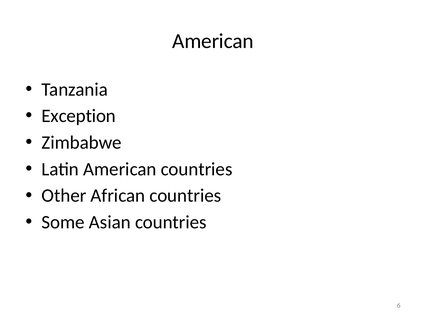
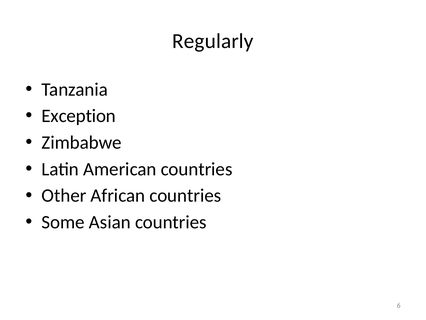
American at (213, 41): American -> Regularly
